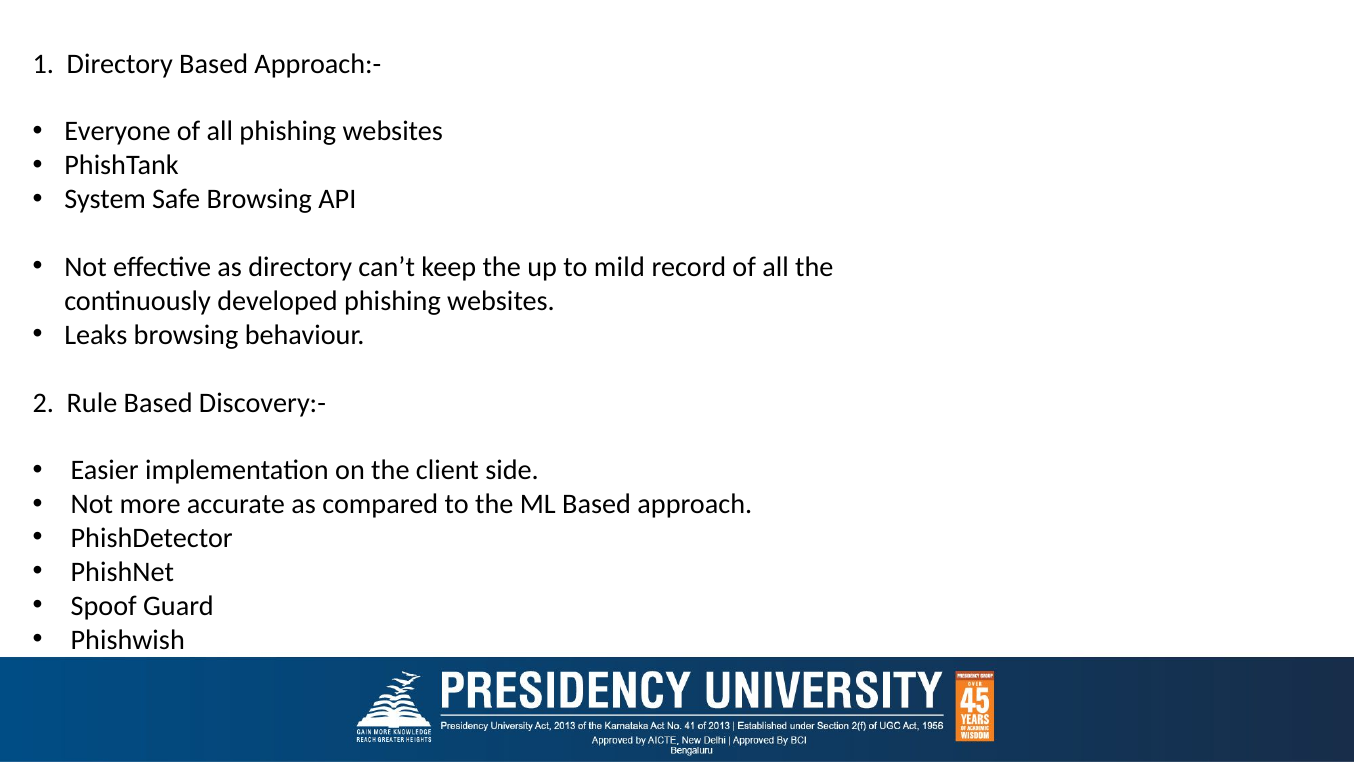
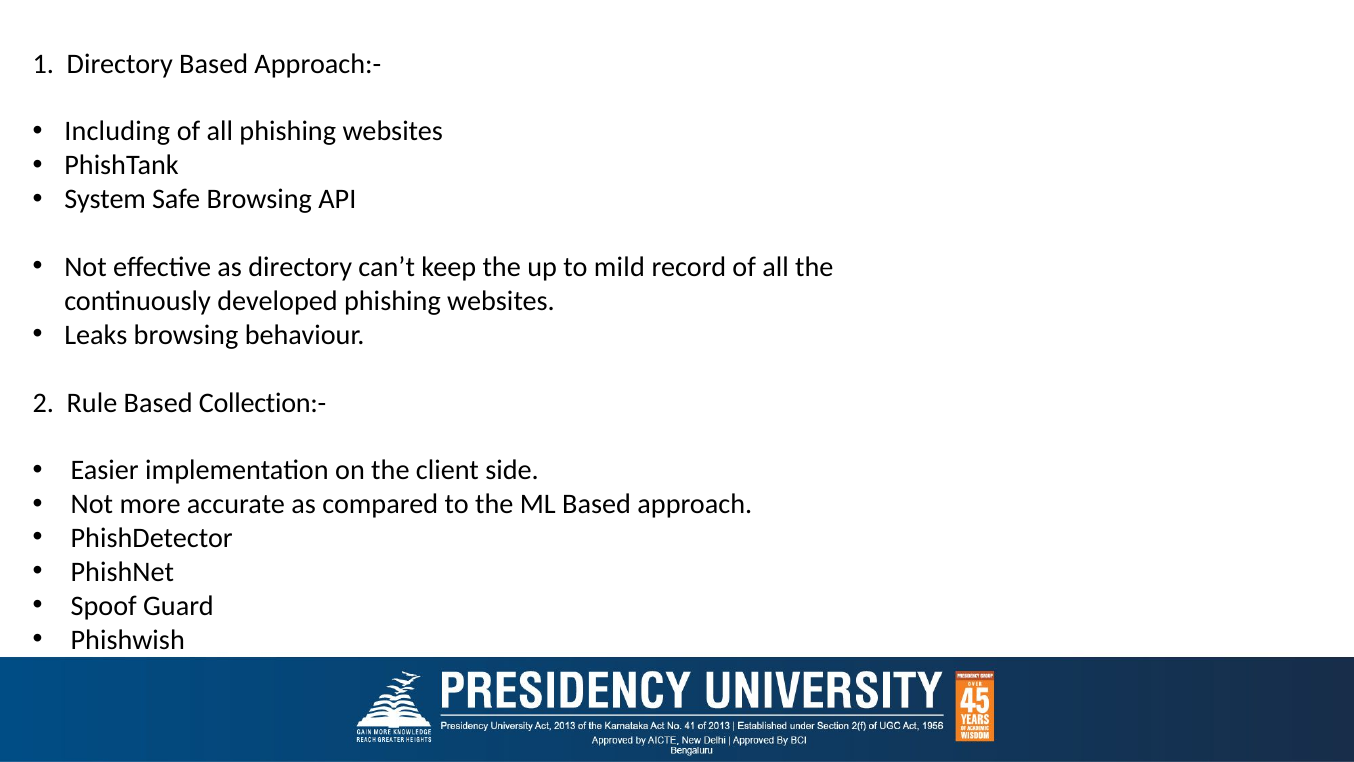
Everyone: Everyone -> Including
Discovery:-: Discovery:- -> Collection:-
